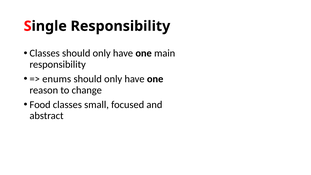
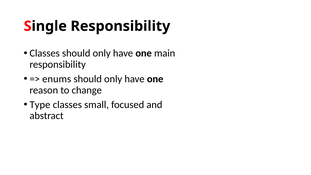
Food: Food -> Type
